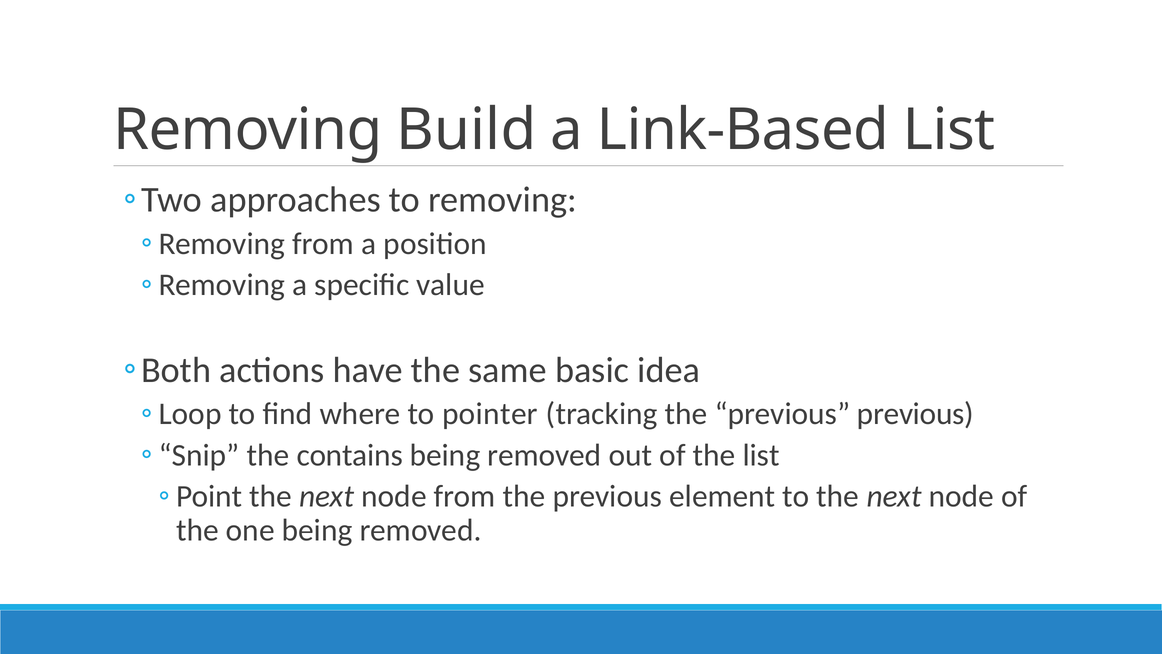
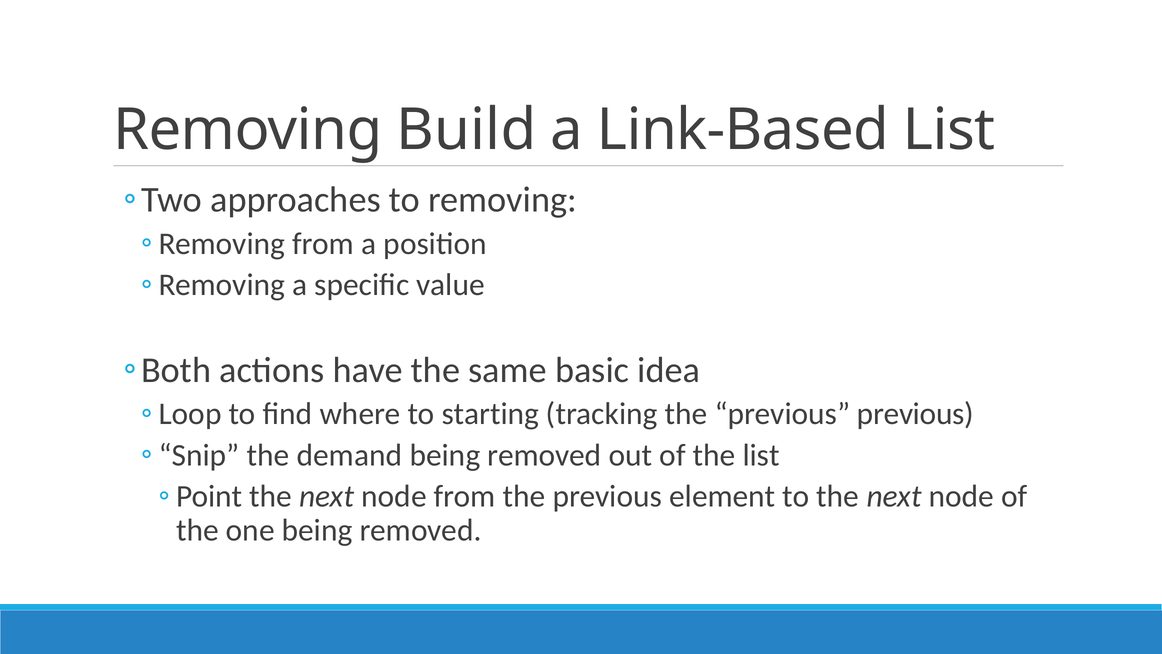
pointer: pointer -> starting
contains: contains -> demand
